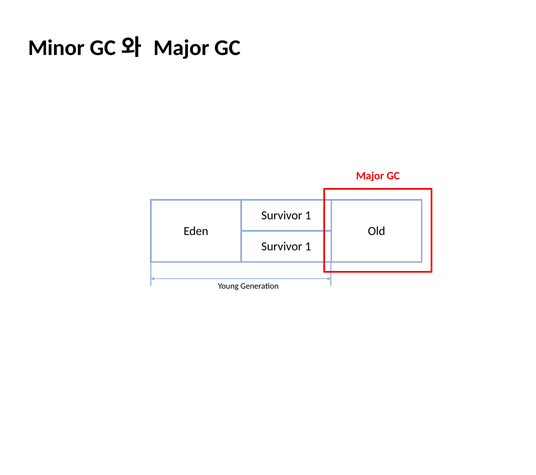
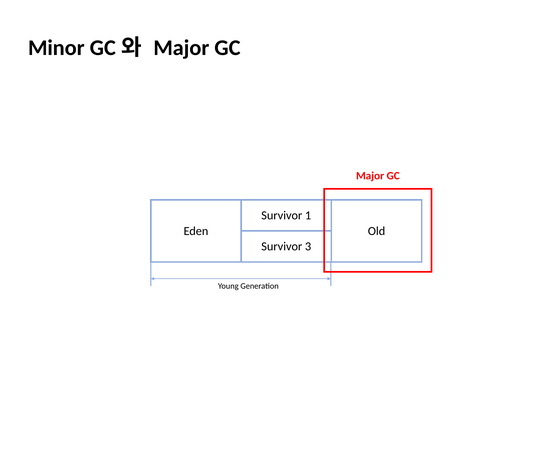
1 at (308, 246): 1 -> 3
